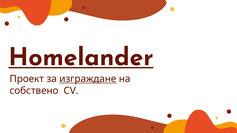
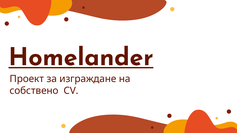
изграждане underline: present -> none
